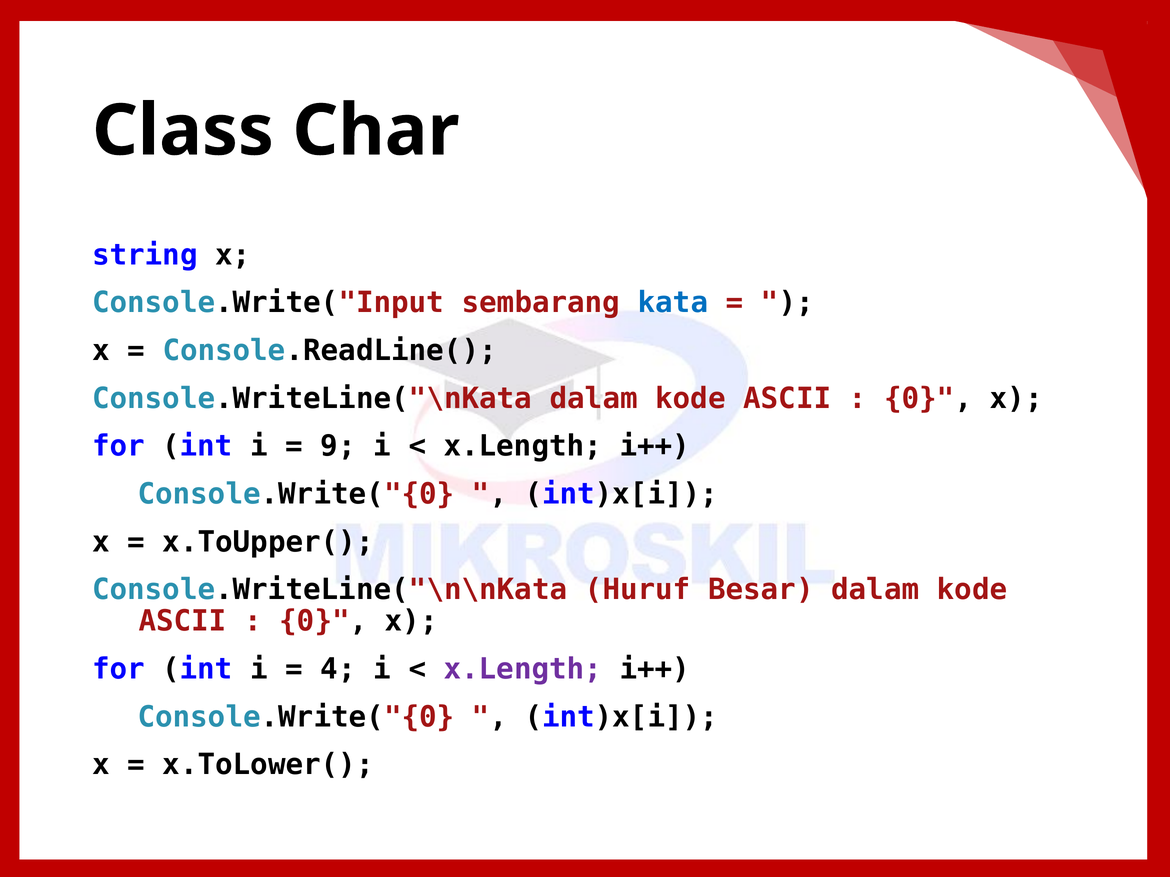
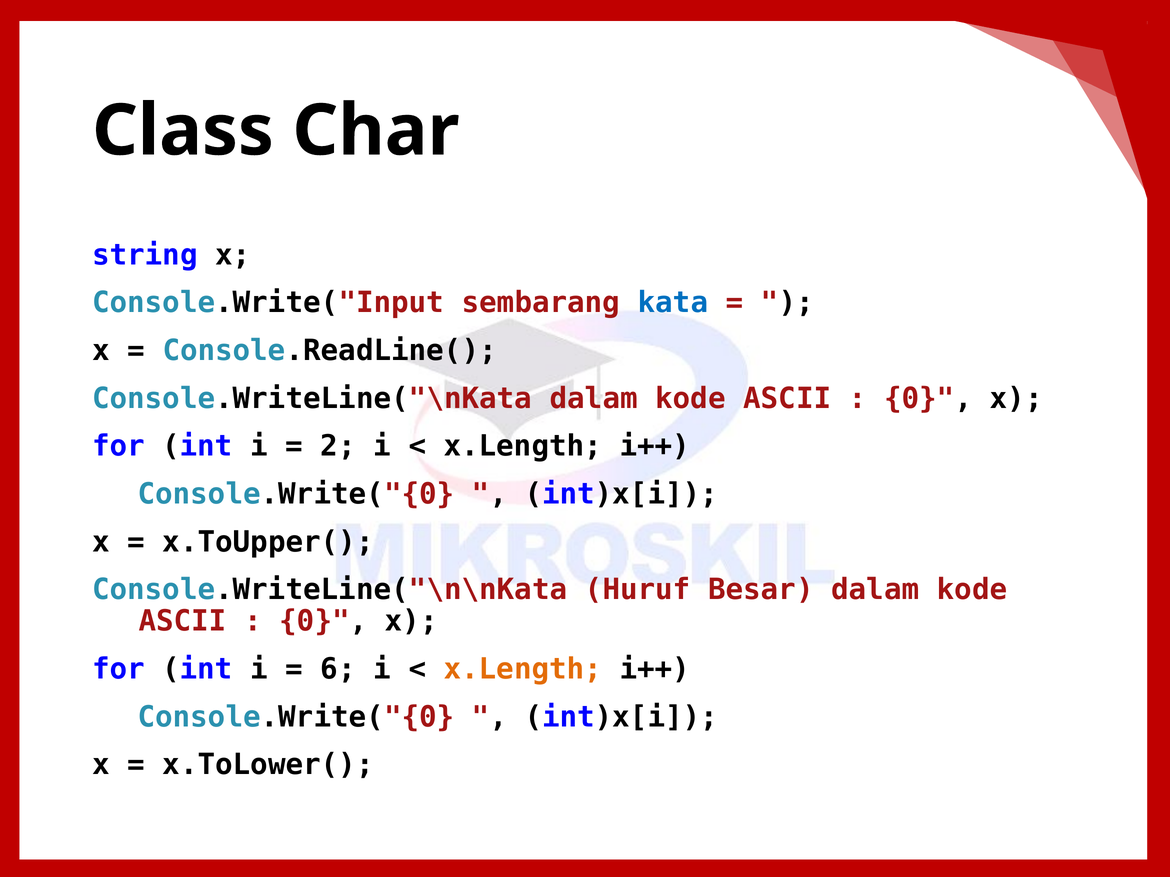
9: 9 -> 2
4: 4 -> 6
x.Length at (523, 670) colour: purple -> orange
